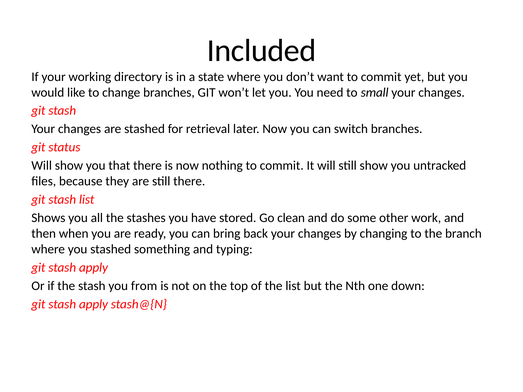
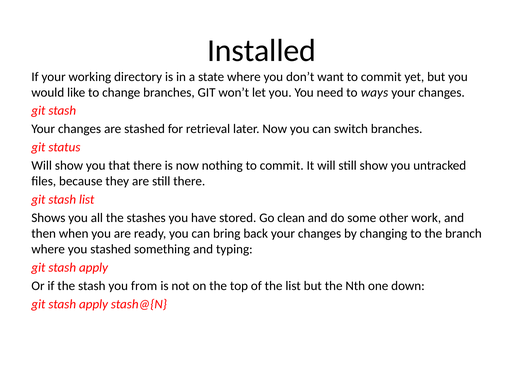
Included: Included -> Installed
small: small -> ways
